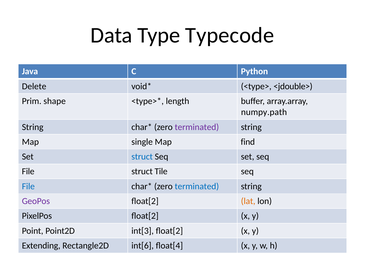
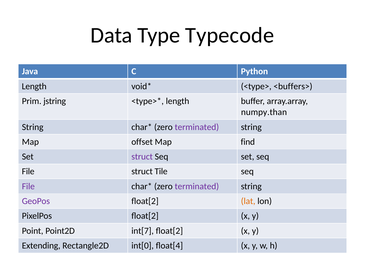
Delete at (34, 86): Delete -> Length
<jdouble>: <jdouble> -> <buffers>
shape: shape -> jstring
numpy.path: numpy.path -> numpy.than
single: single -> offset
struct at (142, 157) colour: blue -> purple
File at (28, 186) colour: blue -> purple
terminated at (197, 186) colour: blue -> purple
int[3: int[3 -> int[7
int[6: int[6 -> int[0
